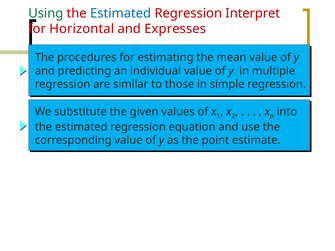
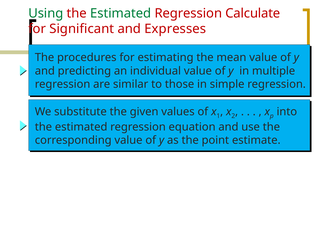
Estimated at (121, 13) colour: blue -> green
Interpret: Interpret -> Calculate
Horizontal: Horizontal -> Significant
